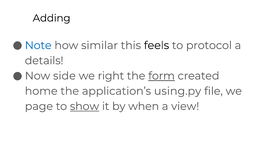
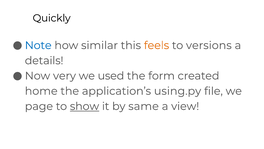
Adding: Adding -> Quickly
feels colour: black -> orange
protocol: protocol -> versions
side: side -> very
right: right -> used
form underline: present -> none
when: when -> same
